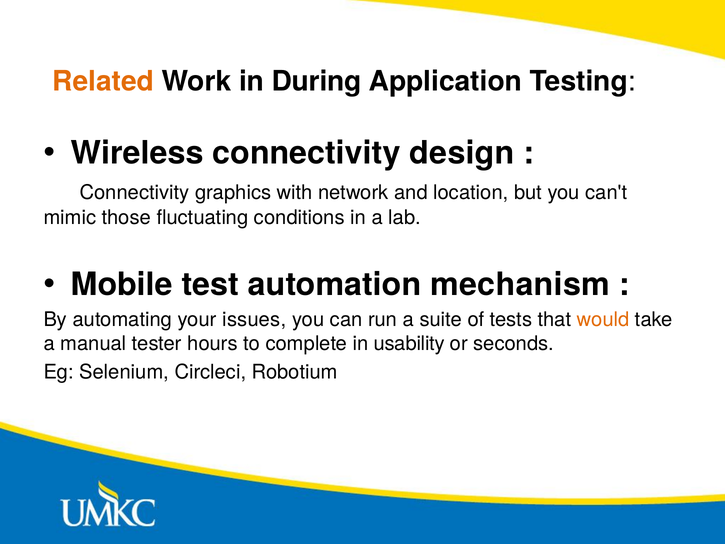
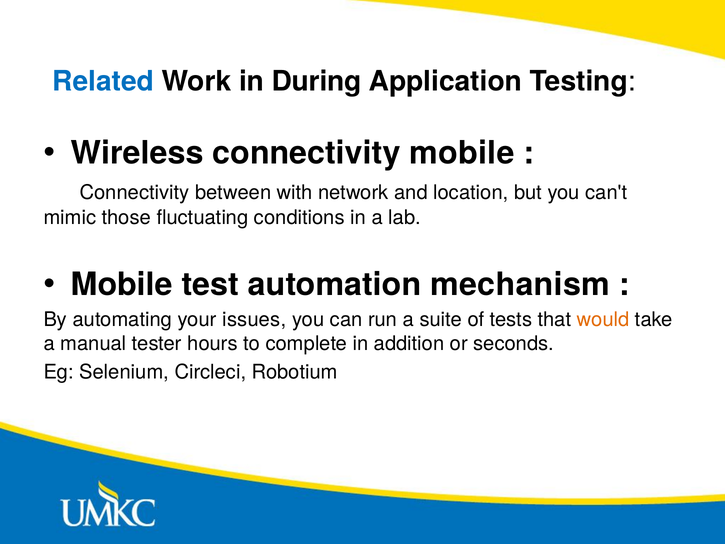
Related colour: orange -> blue
connectivity design: design -> mobile
graphics: graphics -> between
usability: usability -> addition
